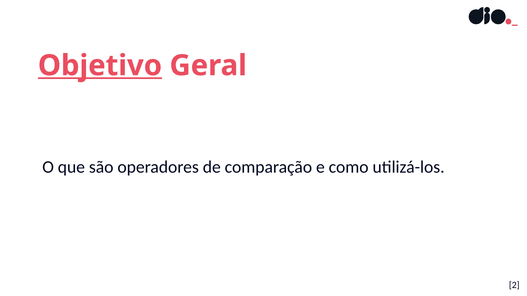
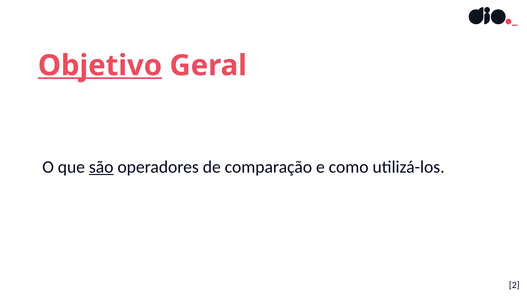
são underline: none -> present
